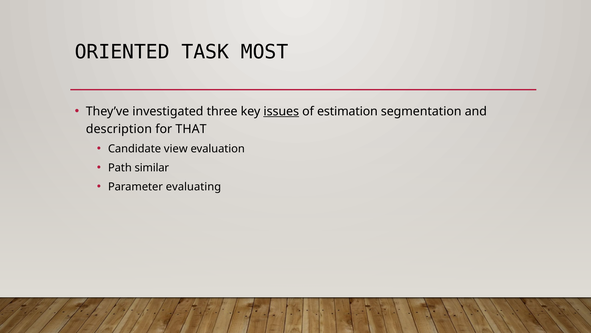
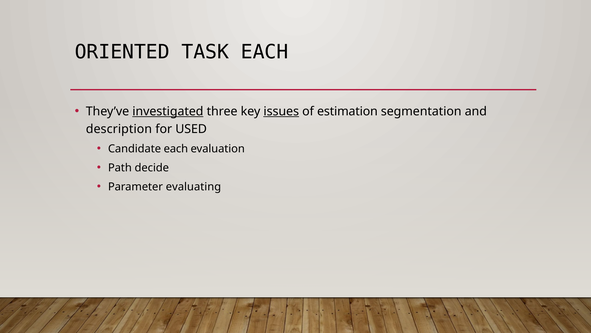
TASK MOST: MOST -> EACH
investigated underline: none -> present
THAT: THAT -> USED
Candidate view: view -> each
similar: similar -> decide
